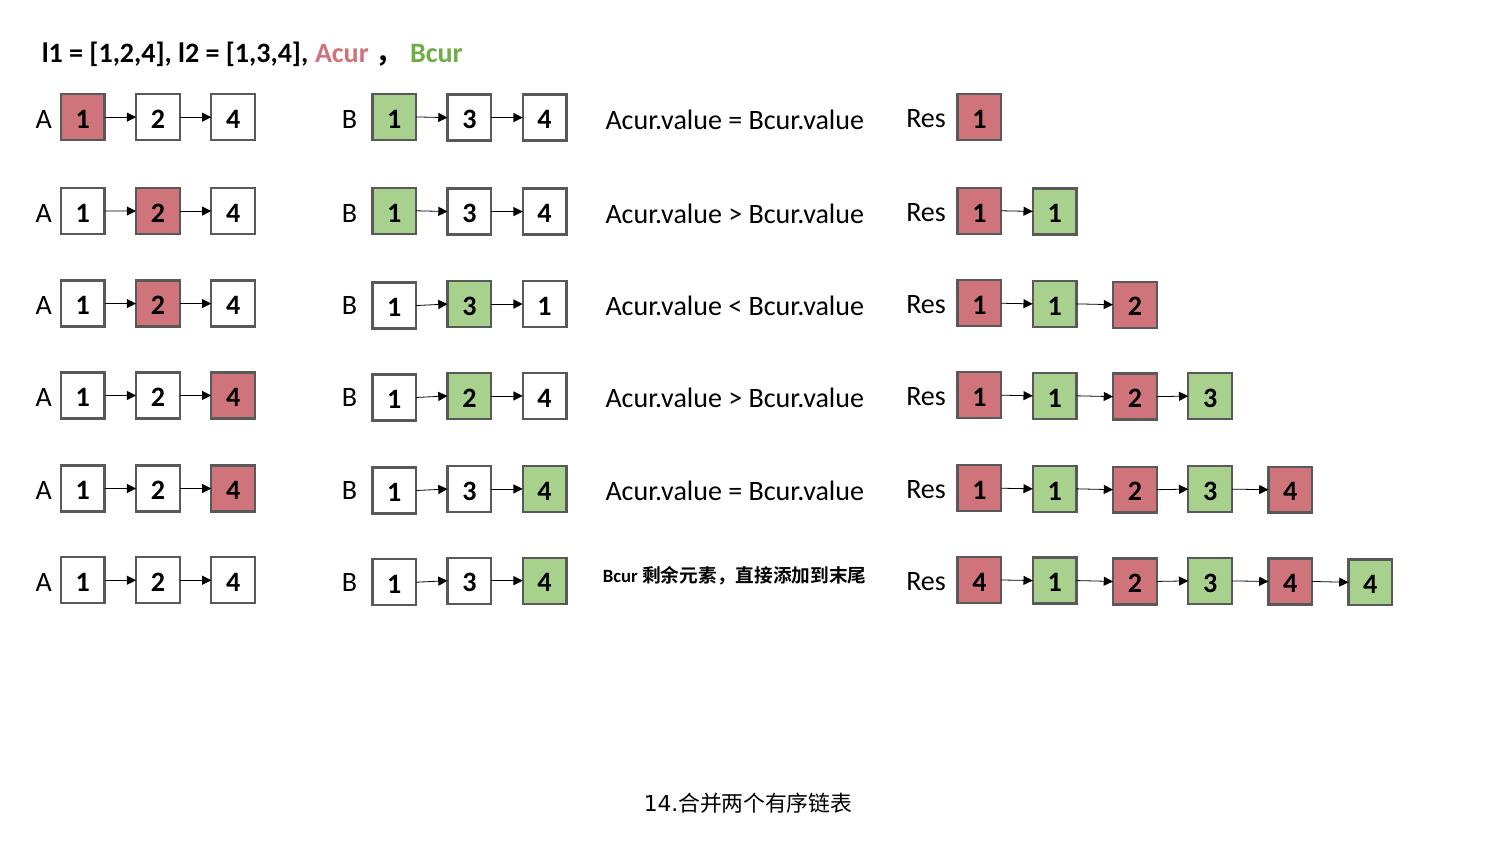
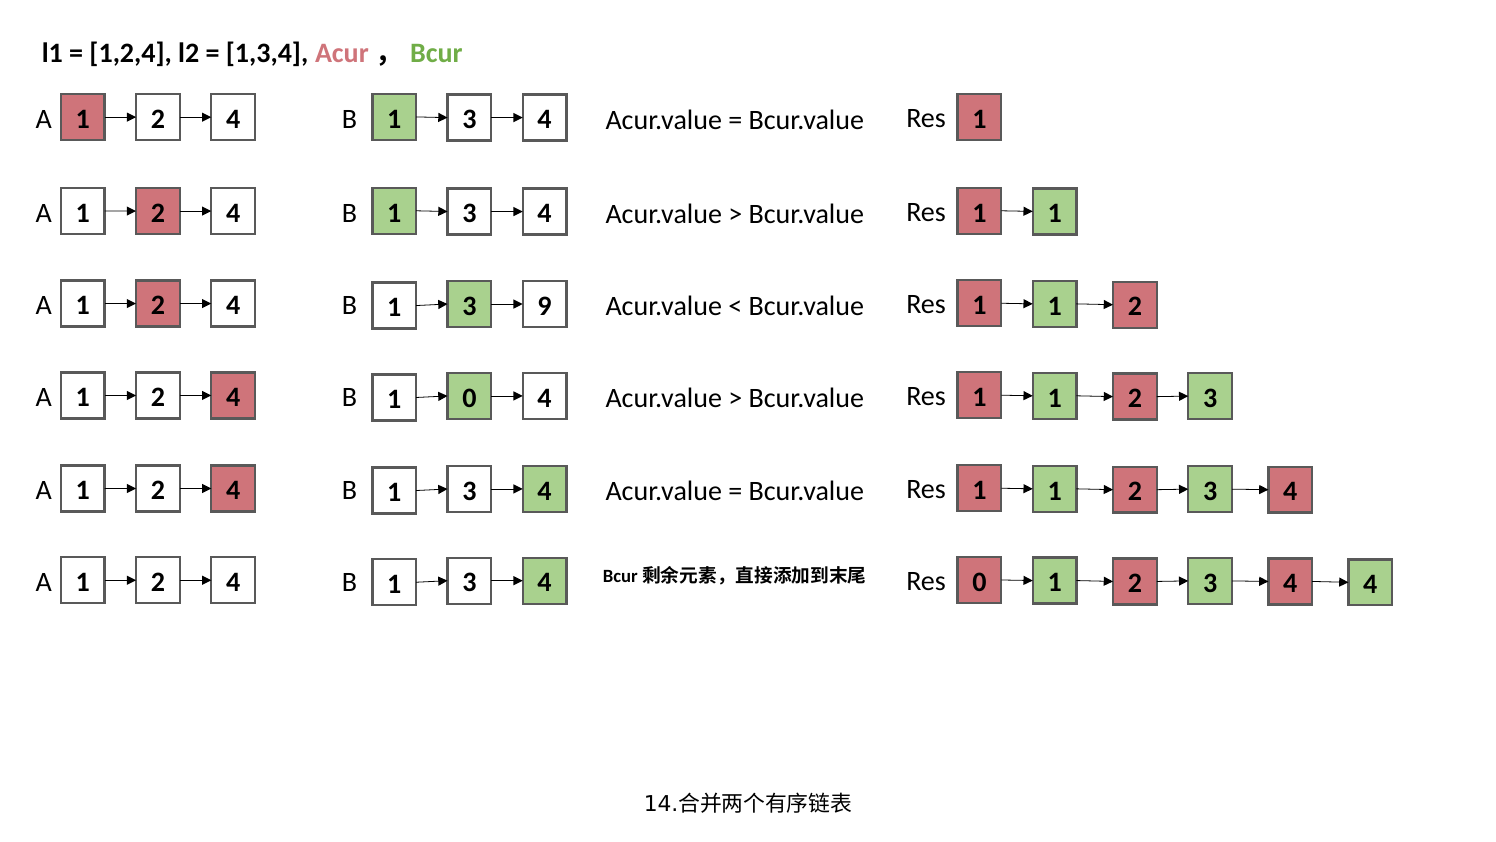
1 3 1: 1 -> 9
A 1 2: 2 -> 0
Res 4: 4 -> 0
